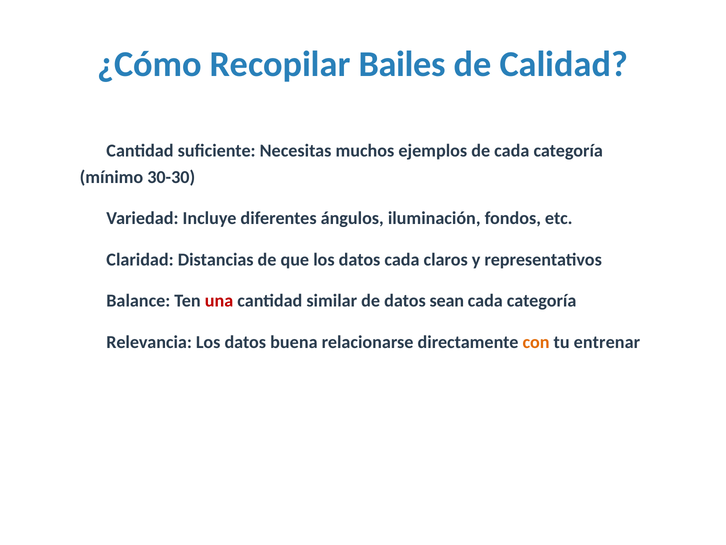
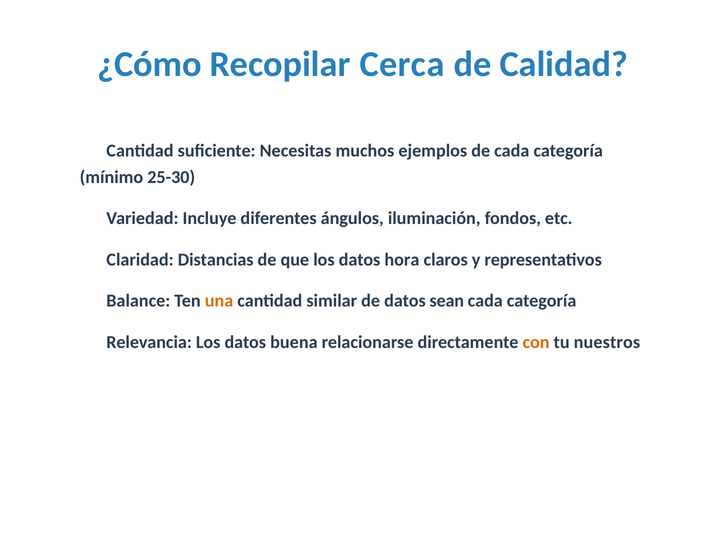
Bailes: Bailes -> Cerca
30-30: 30-30 -> 25-30
datos cada: cada -> hora
una colour: red -> orange
entrenar: entrenar -> nuestros
